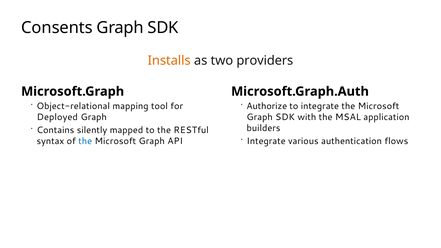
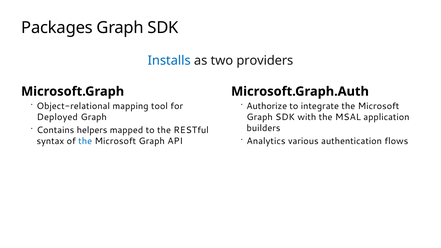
Consents: Consents -> Packages
Installs colour: orange -> blue
silently: silently -> helpers
Integrate at (266, 141): Integrate -> Analytics
